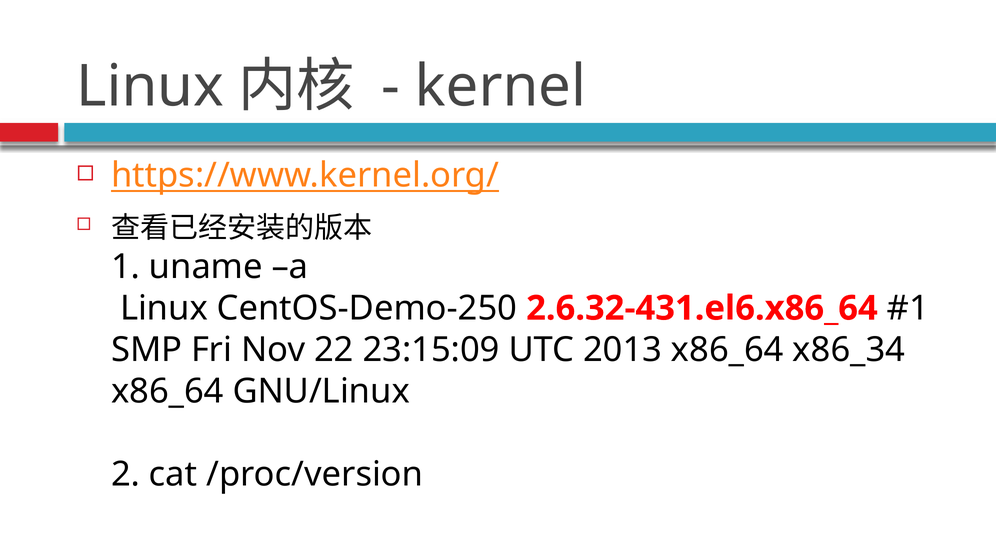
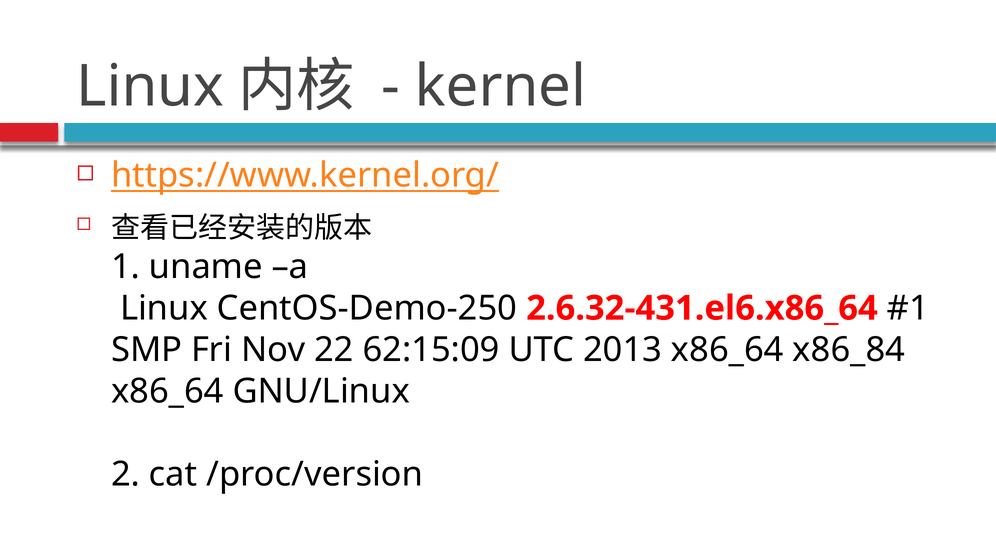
23:15:09: 23:15:09 -> 62:15:09
x86_34: x86_34 -> x86_84
